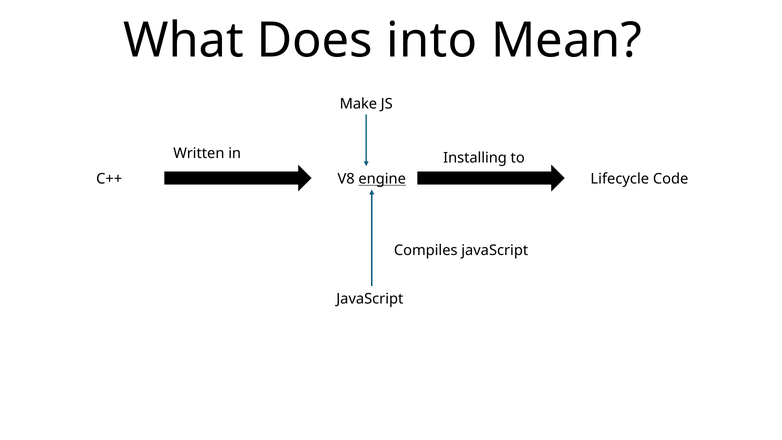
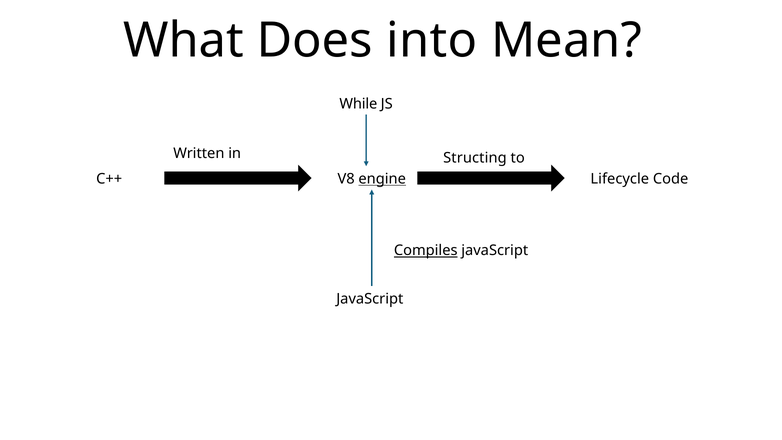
Make: Make -> While
Installing: Installing -> Structing
Compiles underline: none -> present
